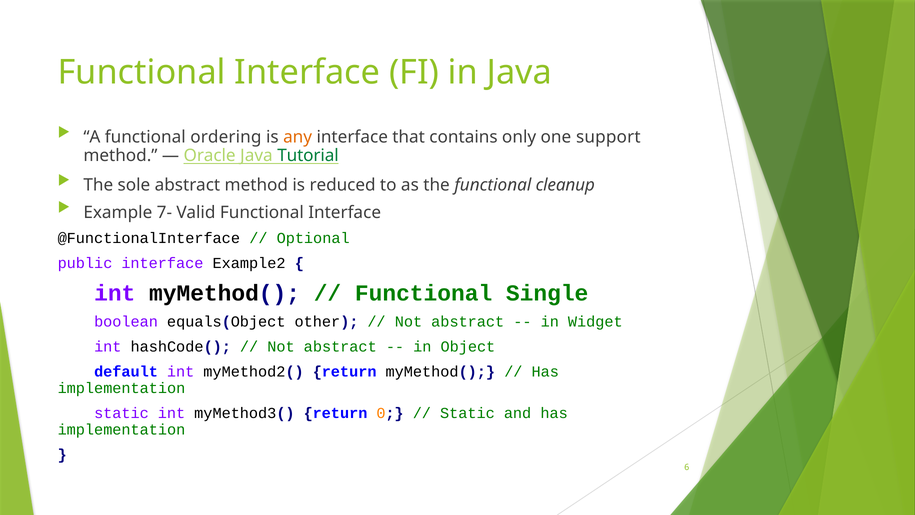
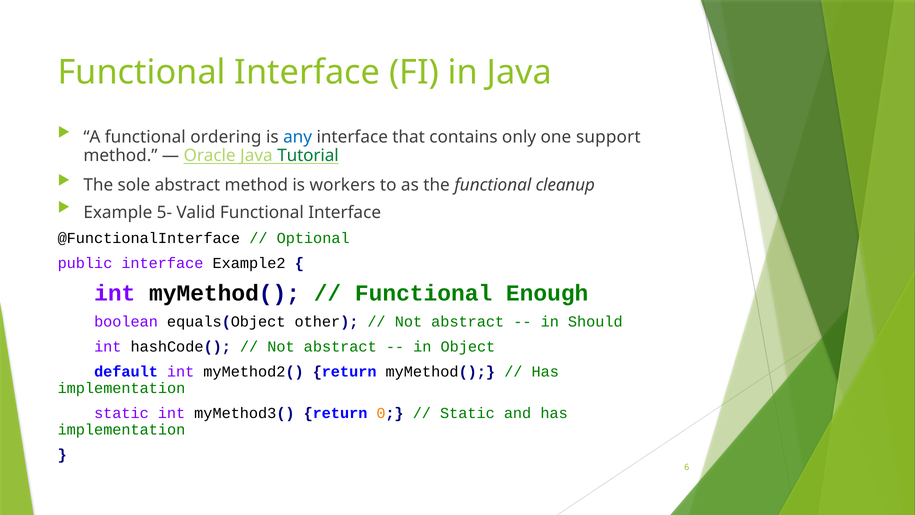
any colour: orange -> blue
reduced: reduced -> workers
7-: 7- -> 5-
Single: Single -> Enough
Widget: Widget -> Should
